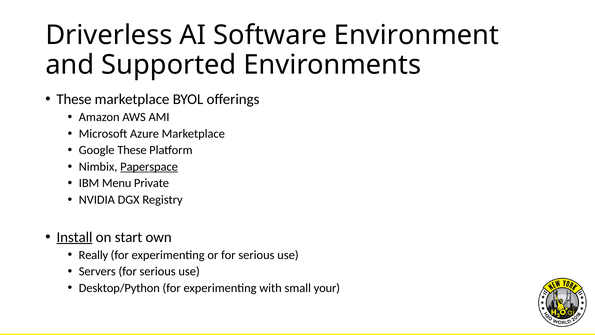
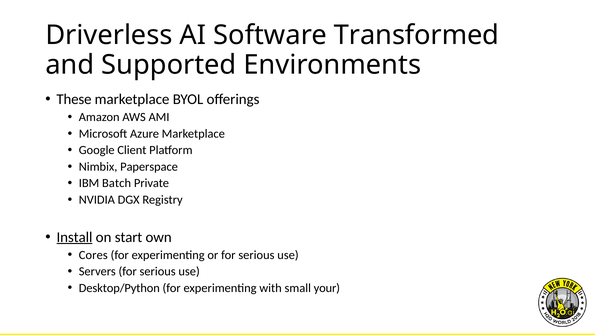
Environment: Environment -> Transformed
Google These: These -> Client
Paperspace underline: present -> none
Menu: Menu -> Batch
Really: Really -> Cores
